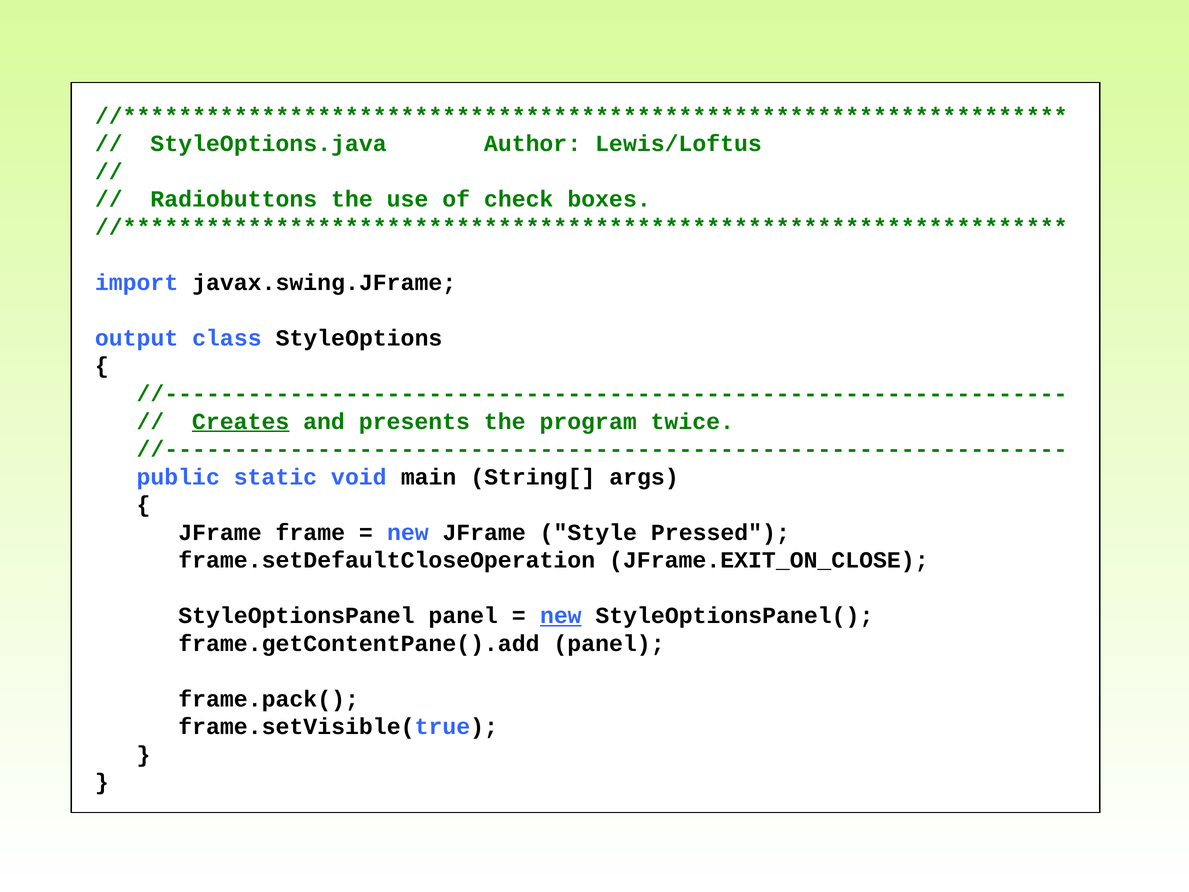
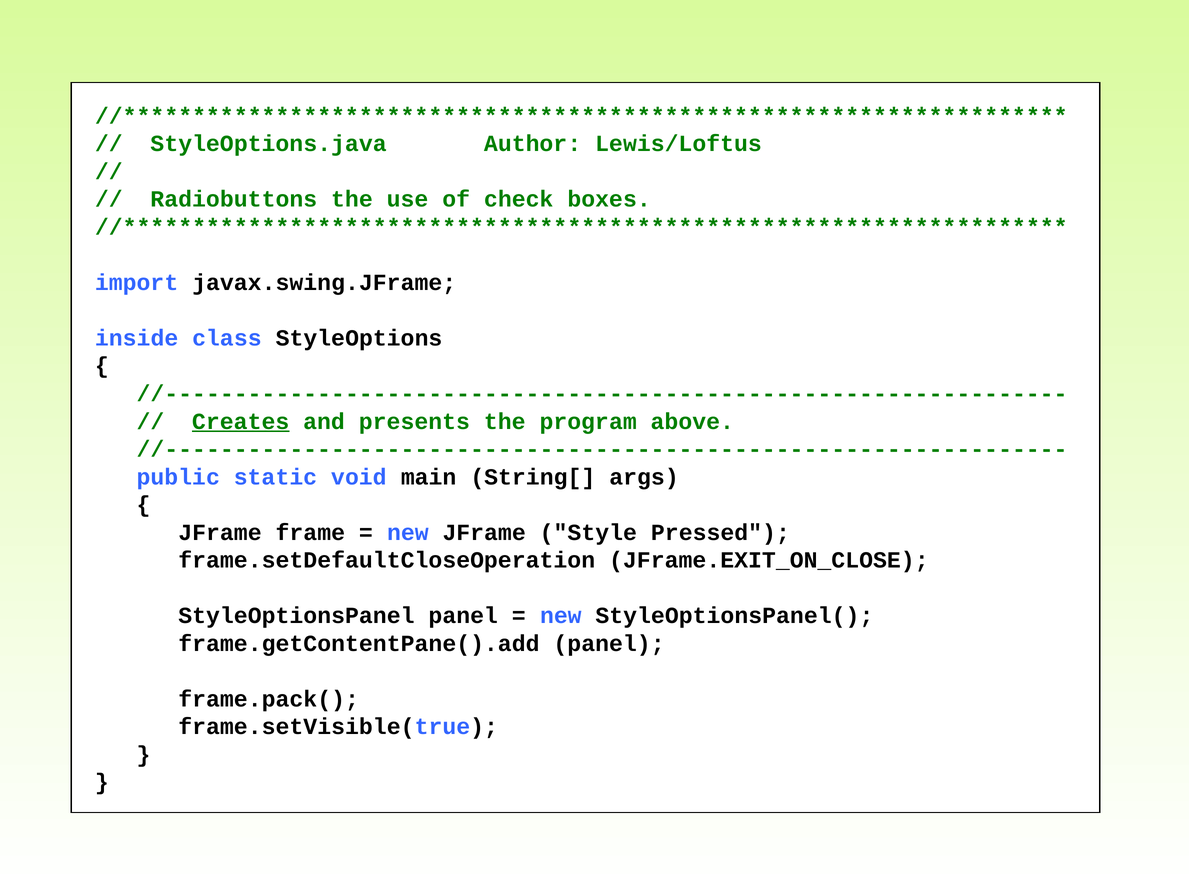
output: output -> inside
twice: twice -> above
new at (561, 616) underline: present -> none
